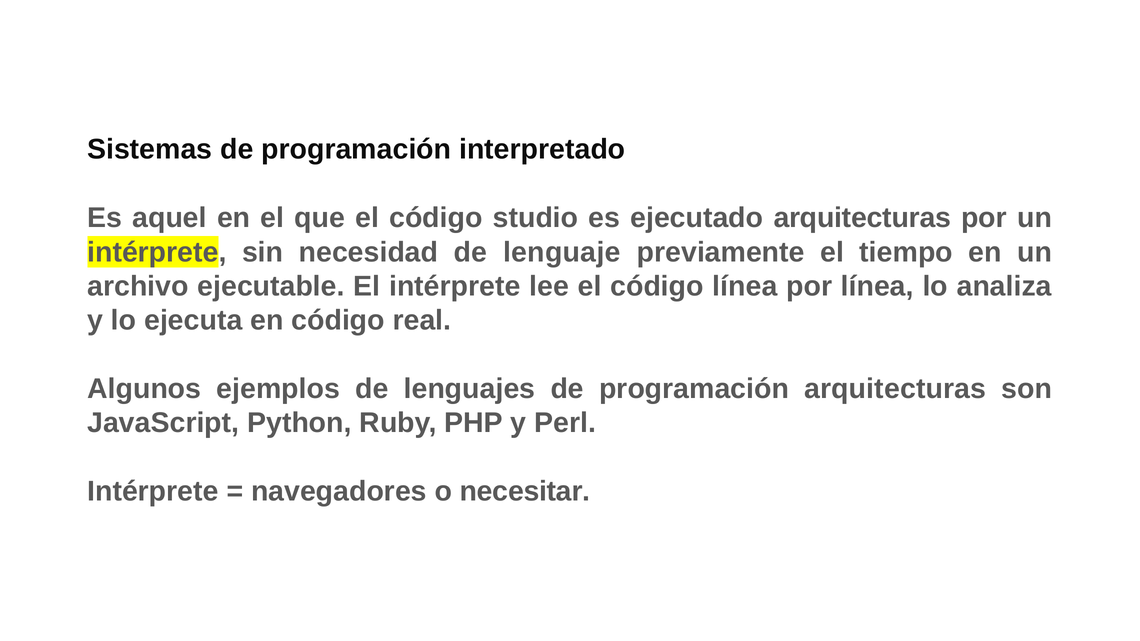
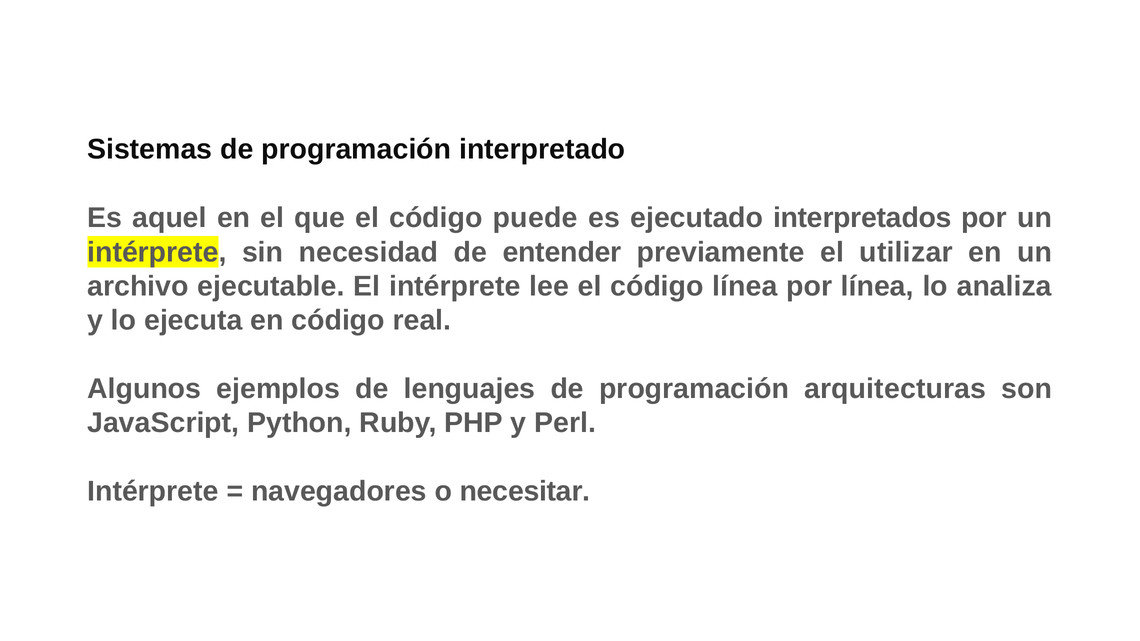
studio: studio -> puede
ejecutado arquitecturas: arquitecturas -> interpretados
lenguaje: lenguaje -> entender
tiempo: tiempo -> utilizar
